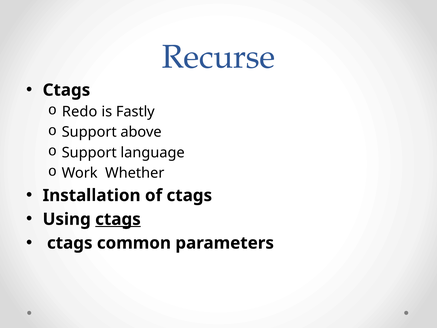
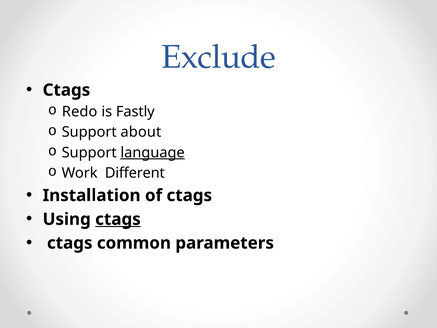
Recurse: Recurse -> Exclude
above: above -> about
language underline: none -> present
Whether: Whether -> Different
